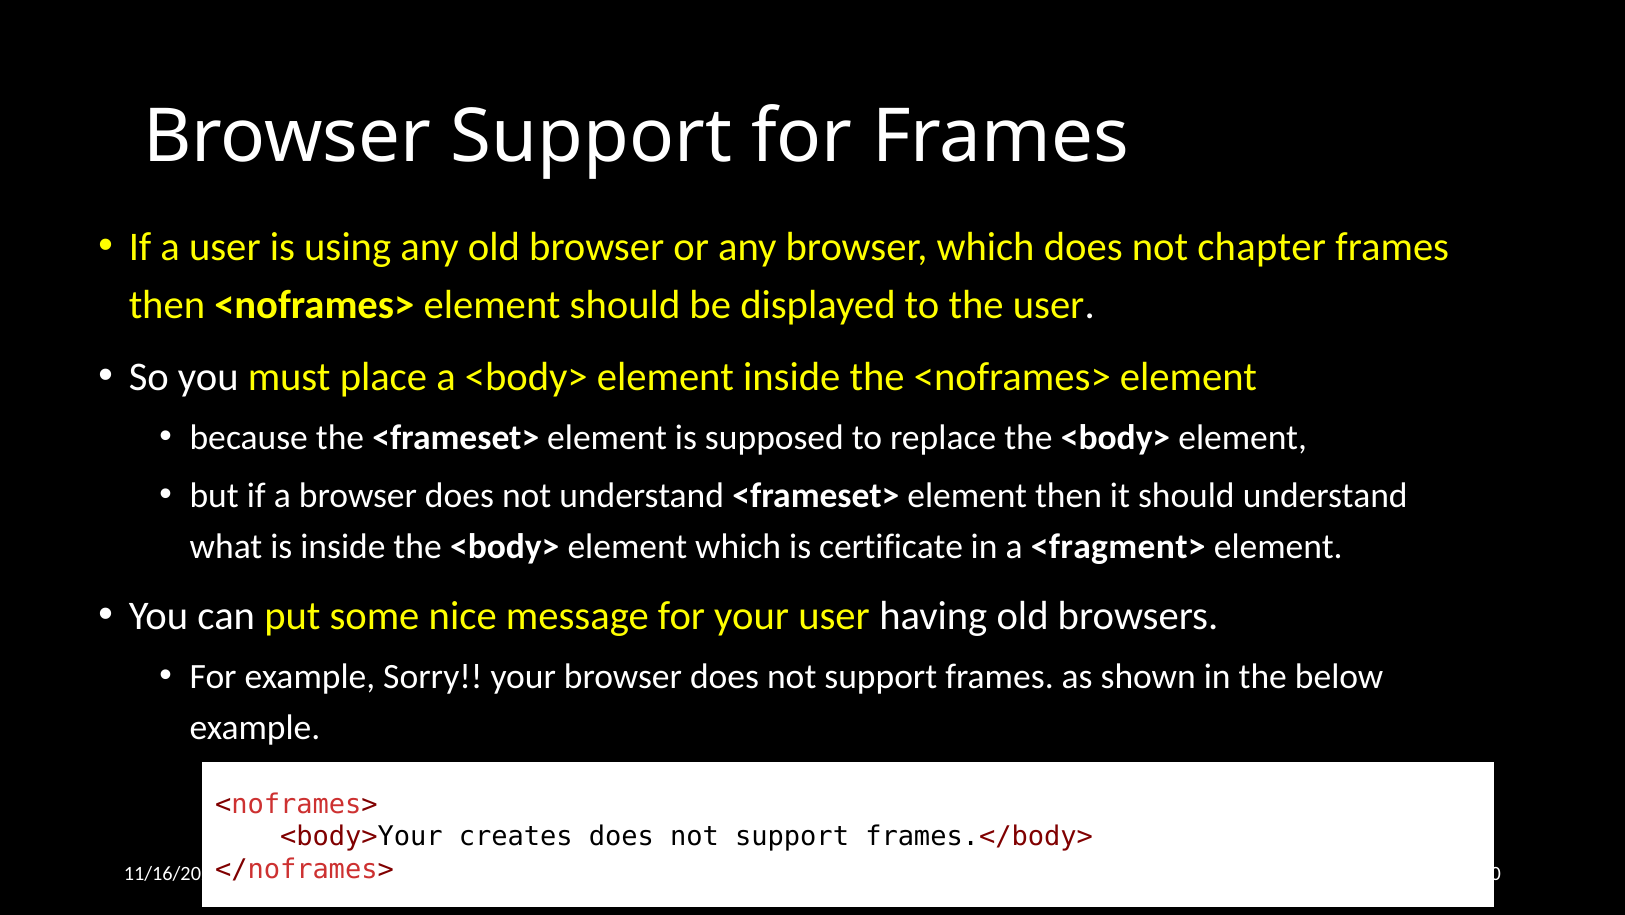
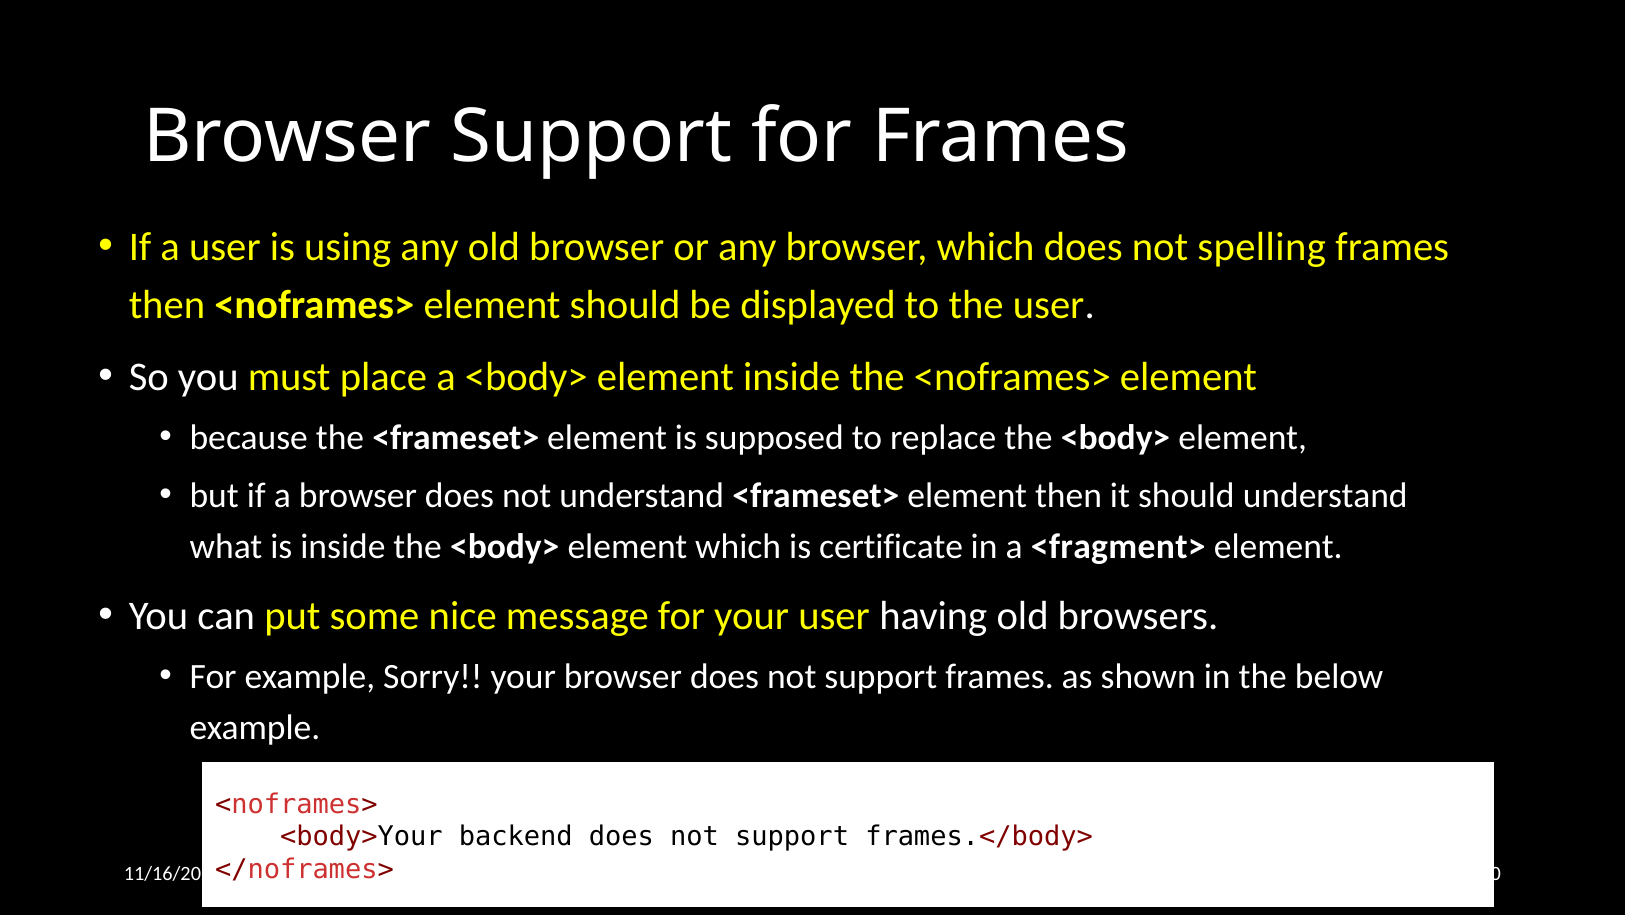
chapter: chapter -> spelling
creates: creates -> backend
